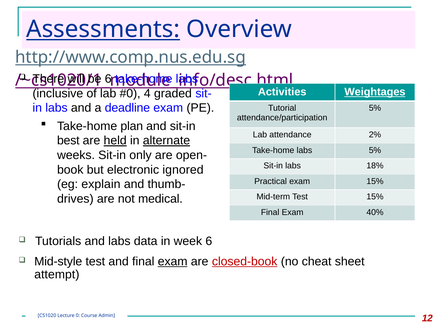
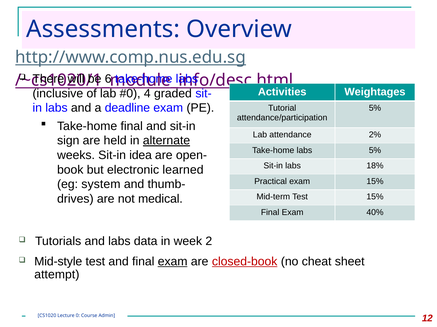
Assessments underline: present -> none
Weightages underline: present -> none
Take-home plan: plan -> final
best: best -> sign
held underline: present -> none
only: only -> idea
ignored: ignored -> learned
explain: explain -> system
week 6: 6 -> 2
